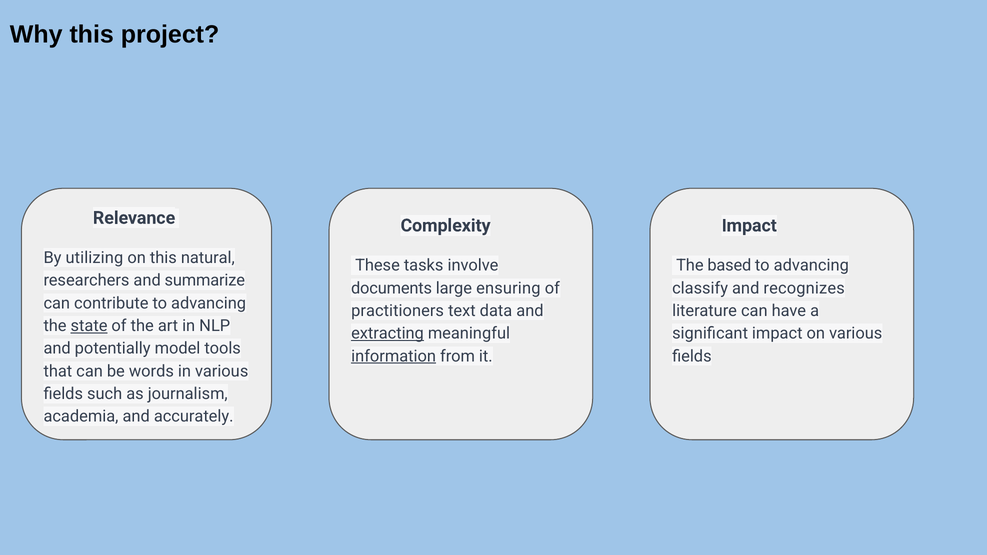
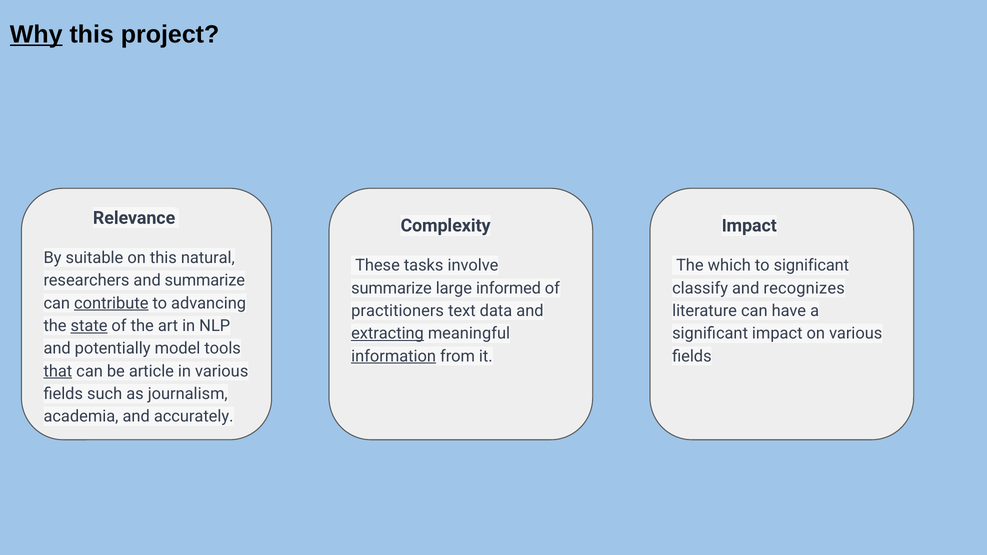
Why underline: none -> present
utilizing: utilizing -> suitable
based: based -> which
advancing at (811, 265): advancing -> significant
documents at (392, 288): documents -> summarize
ensuring: ensuring -> informed
contribute underline: none -> present
that underline: none -> present
words: words -> article
